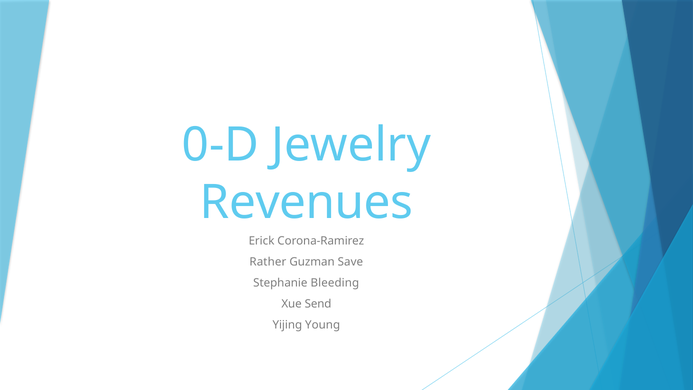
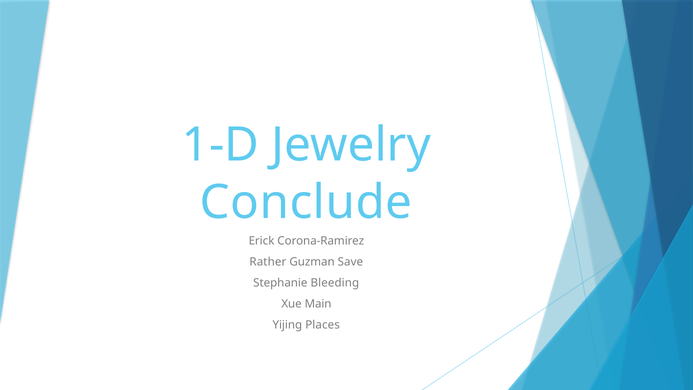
0-D: 0-D -> 1-D
Revenues: Revenues -> Conclude
Send: Send -> Main
Young: Young -> Places
